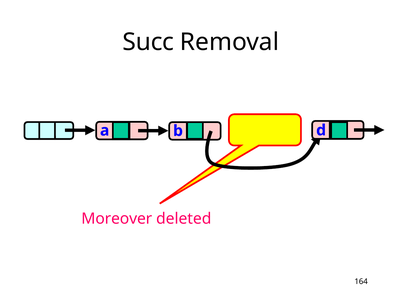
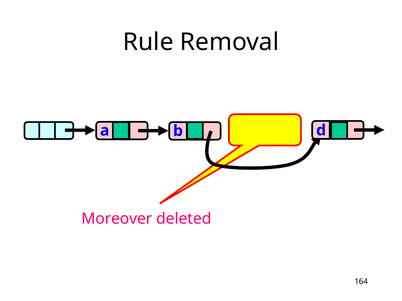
Succ: Succ -> Rule
